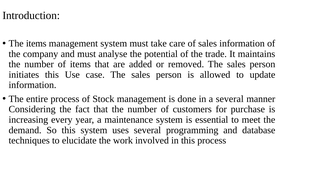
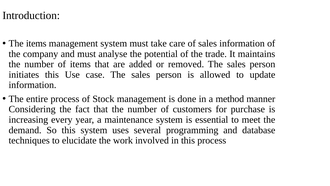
a several: several -> method
